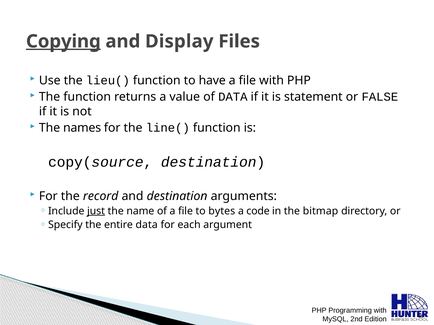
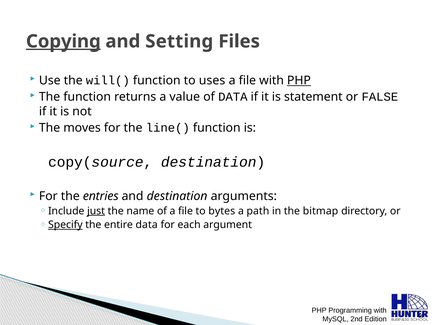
Display: Display -> Setting
lieu(: lieu( -> will(
have: have -> uses
PHP at (299, 81) underline: none -> present
names: names -> moves
record: record -> entries
code: code -> path
Specify underline: none -> present
